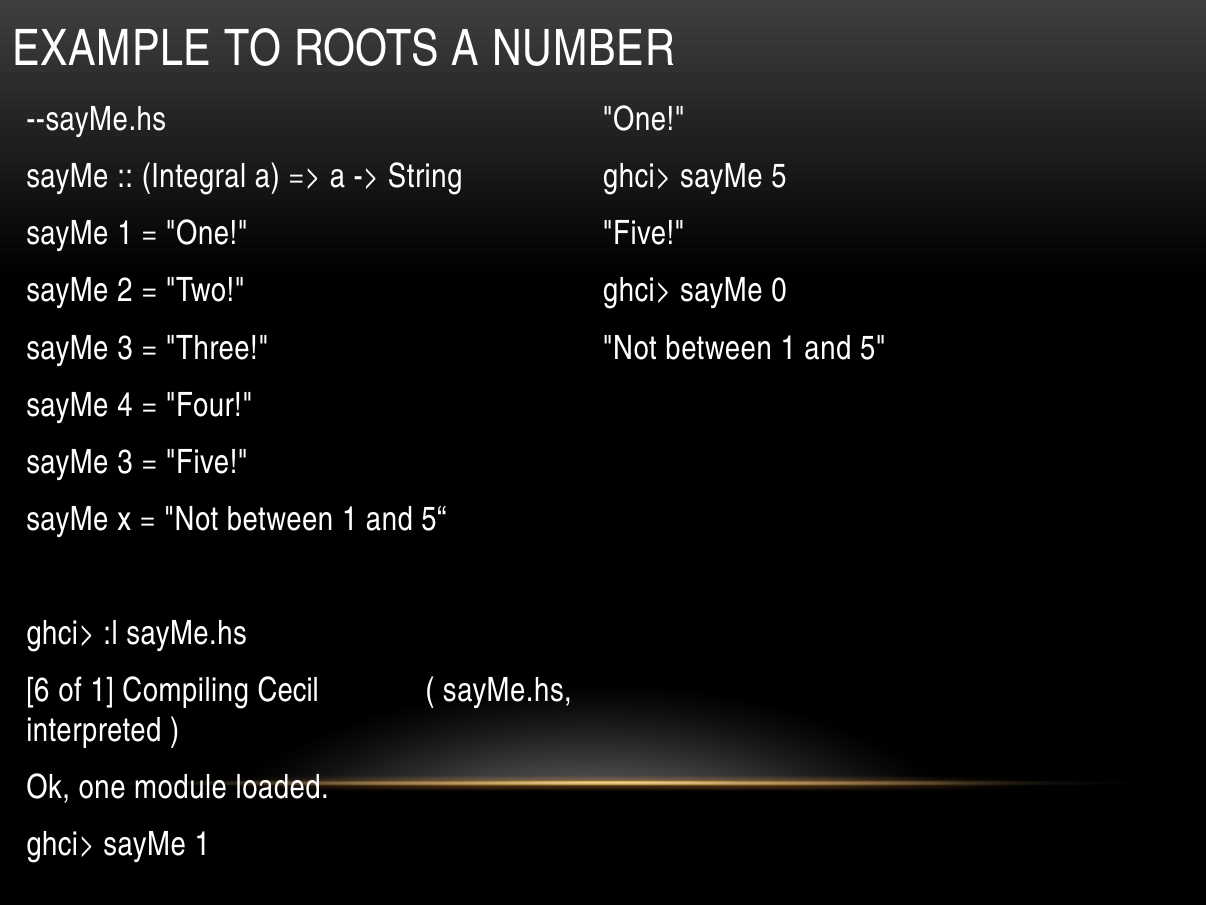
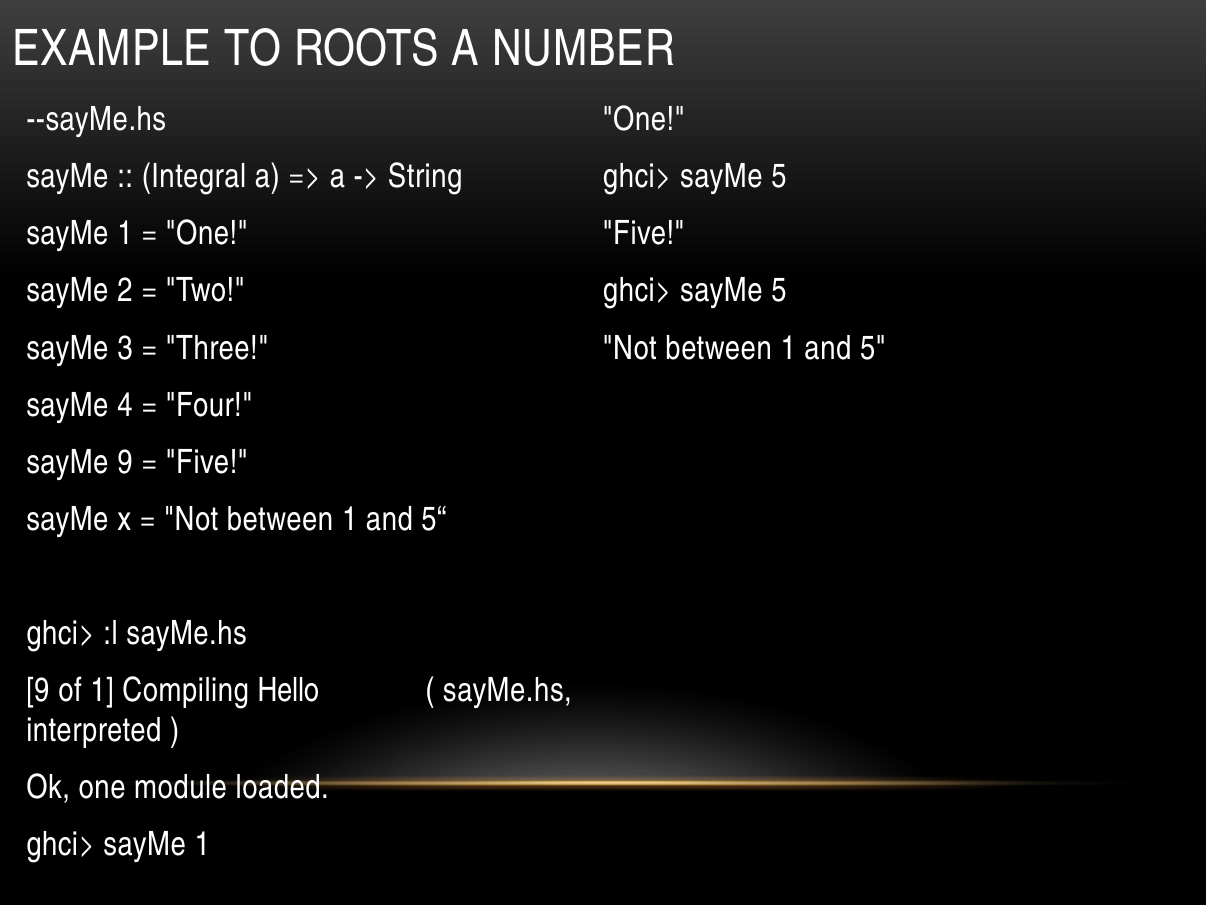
0 at (779, 291): 0 -> 5
3 at (125, 462): 3 -> 9
6 at (38, 690): 6 -> 9
Cecil: Cecil -> Hello
